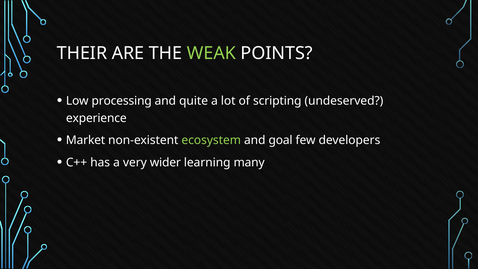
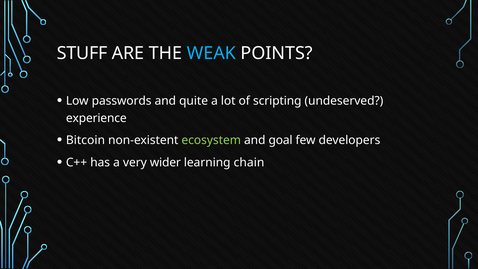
THEIR: THEIR -> STUFF
WEAK colour: light green -> light blue
processing: processing -> passwords
Market: Market -> Bitcoin
many: many -> chain
